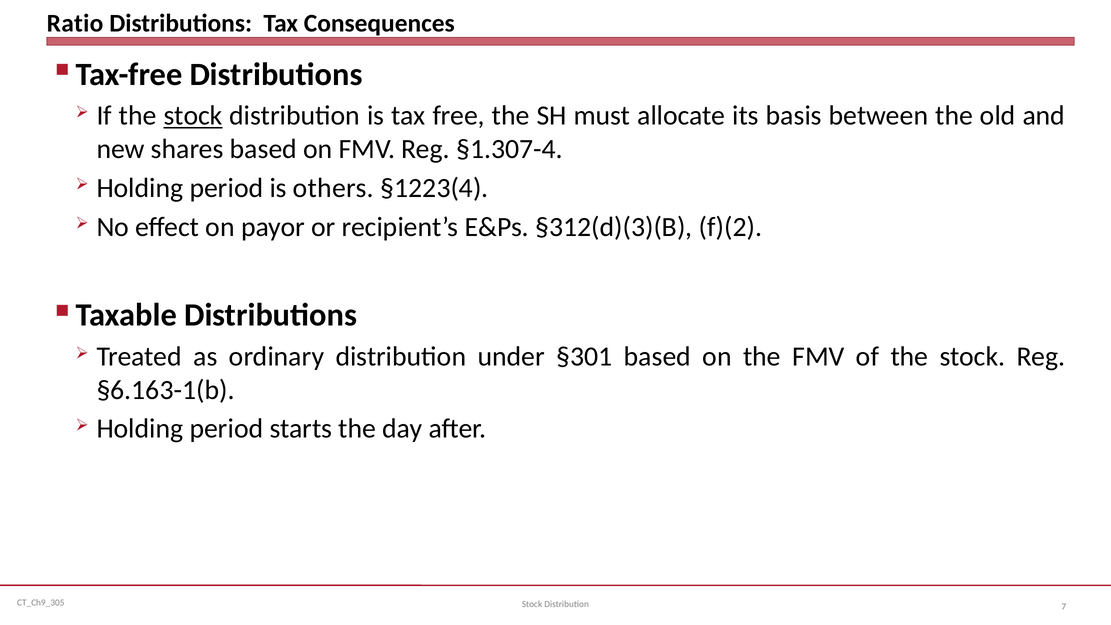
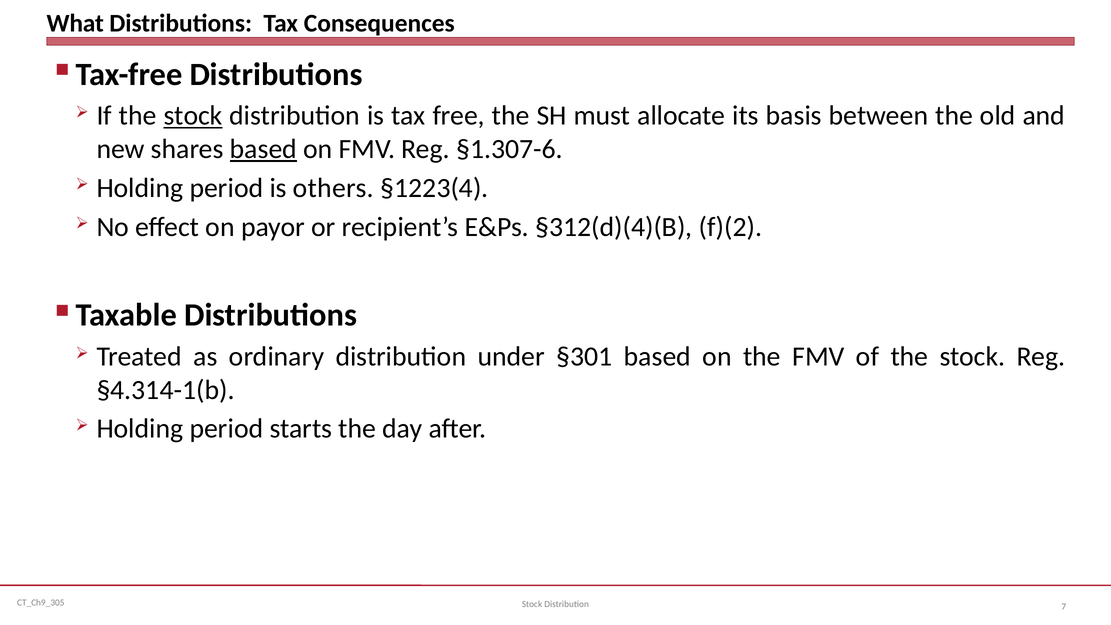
Ratio: Ratio -> What
based at (263, 149) underline: none -> present
§1.307-4: §1.307-4 -> §1.307-6
§312(d)(3)(B: §312(d)(3)(B -> §312(d)(4)(B
§6.163-1(b: §6.163-1(b -> §4.314-1(b
